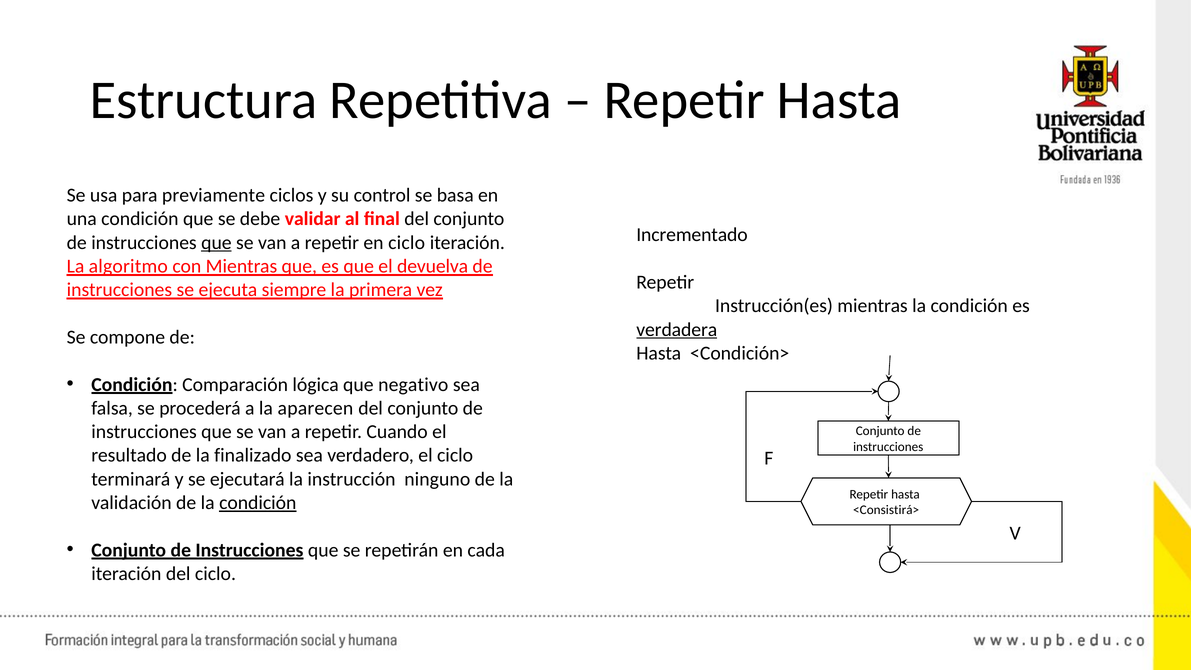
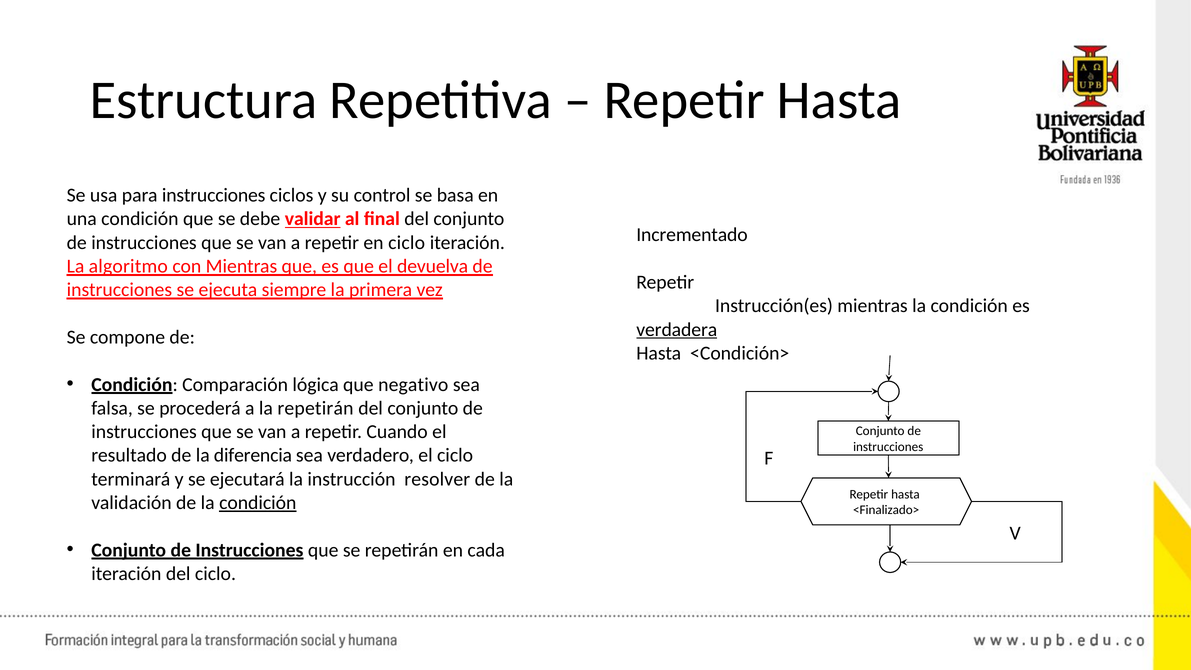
para previamente: previamente -> instrucciones
validar underline: none -> present
que at (216, 243) underline: present -> none
la aparecen: aparecen -> repetirán
finalizado: finalizado -> diferencia
ninguno: ninguno -> resolver
<Consistirá>: <Consistirá> -> <Finalizado>
